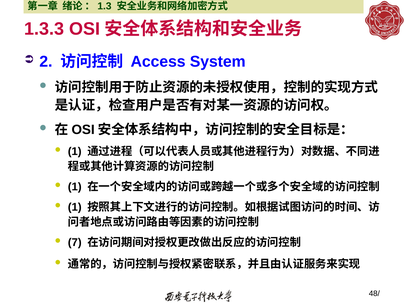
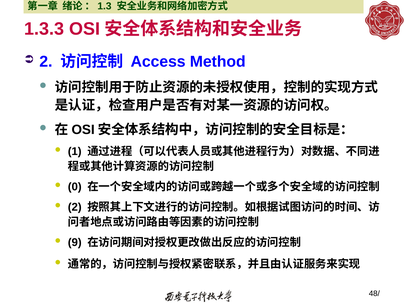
System: System -> Method
1 at (75, 187): 1 -> 0
1 at (75, 207): 1 -> 2
7: 7 -> 9
